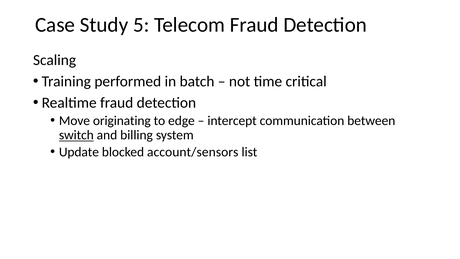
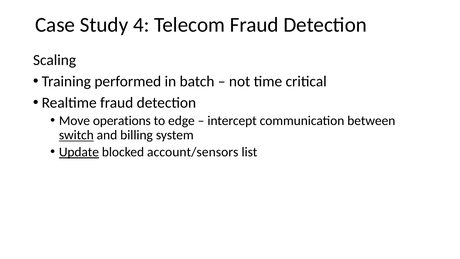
5: 5 -> 4
originating: originating -> operations
Update underline: none -> present
